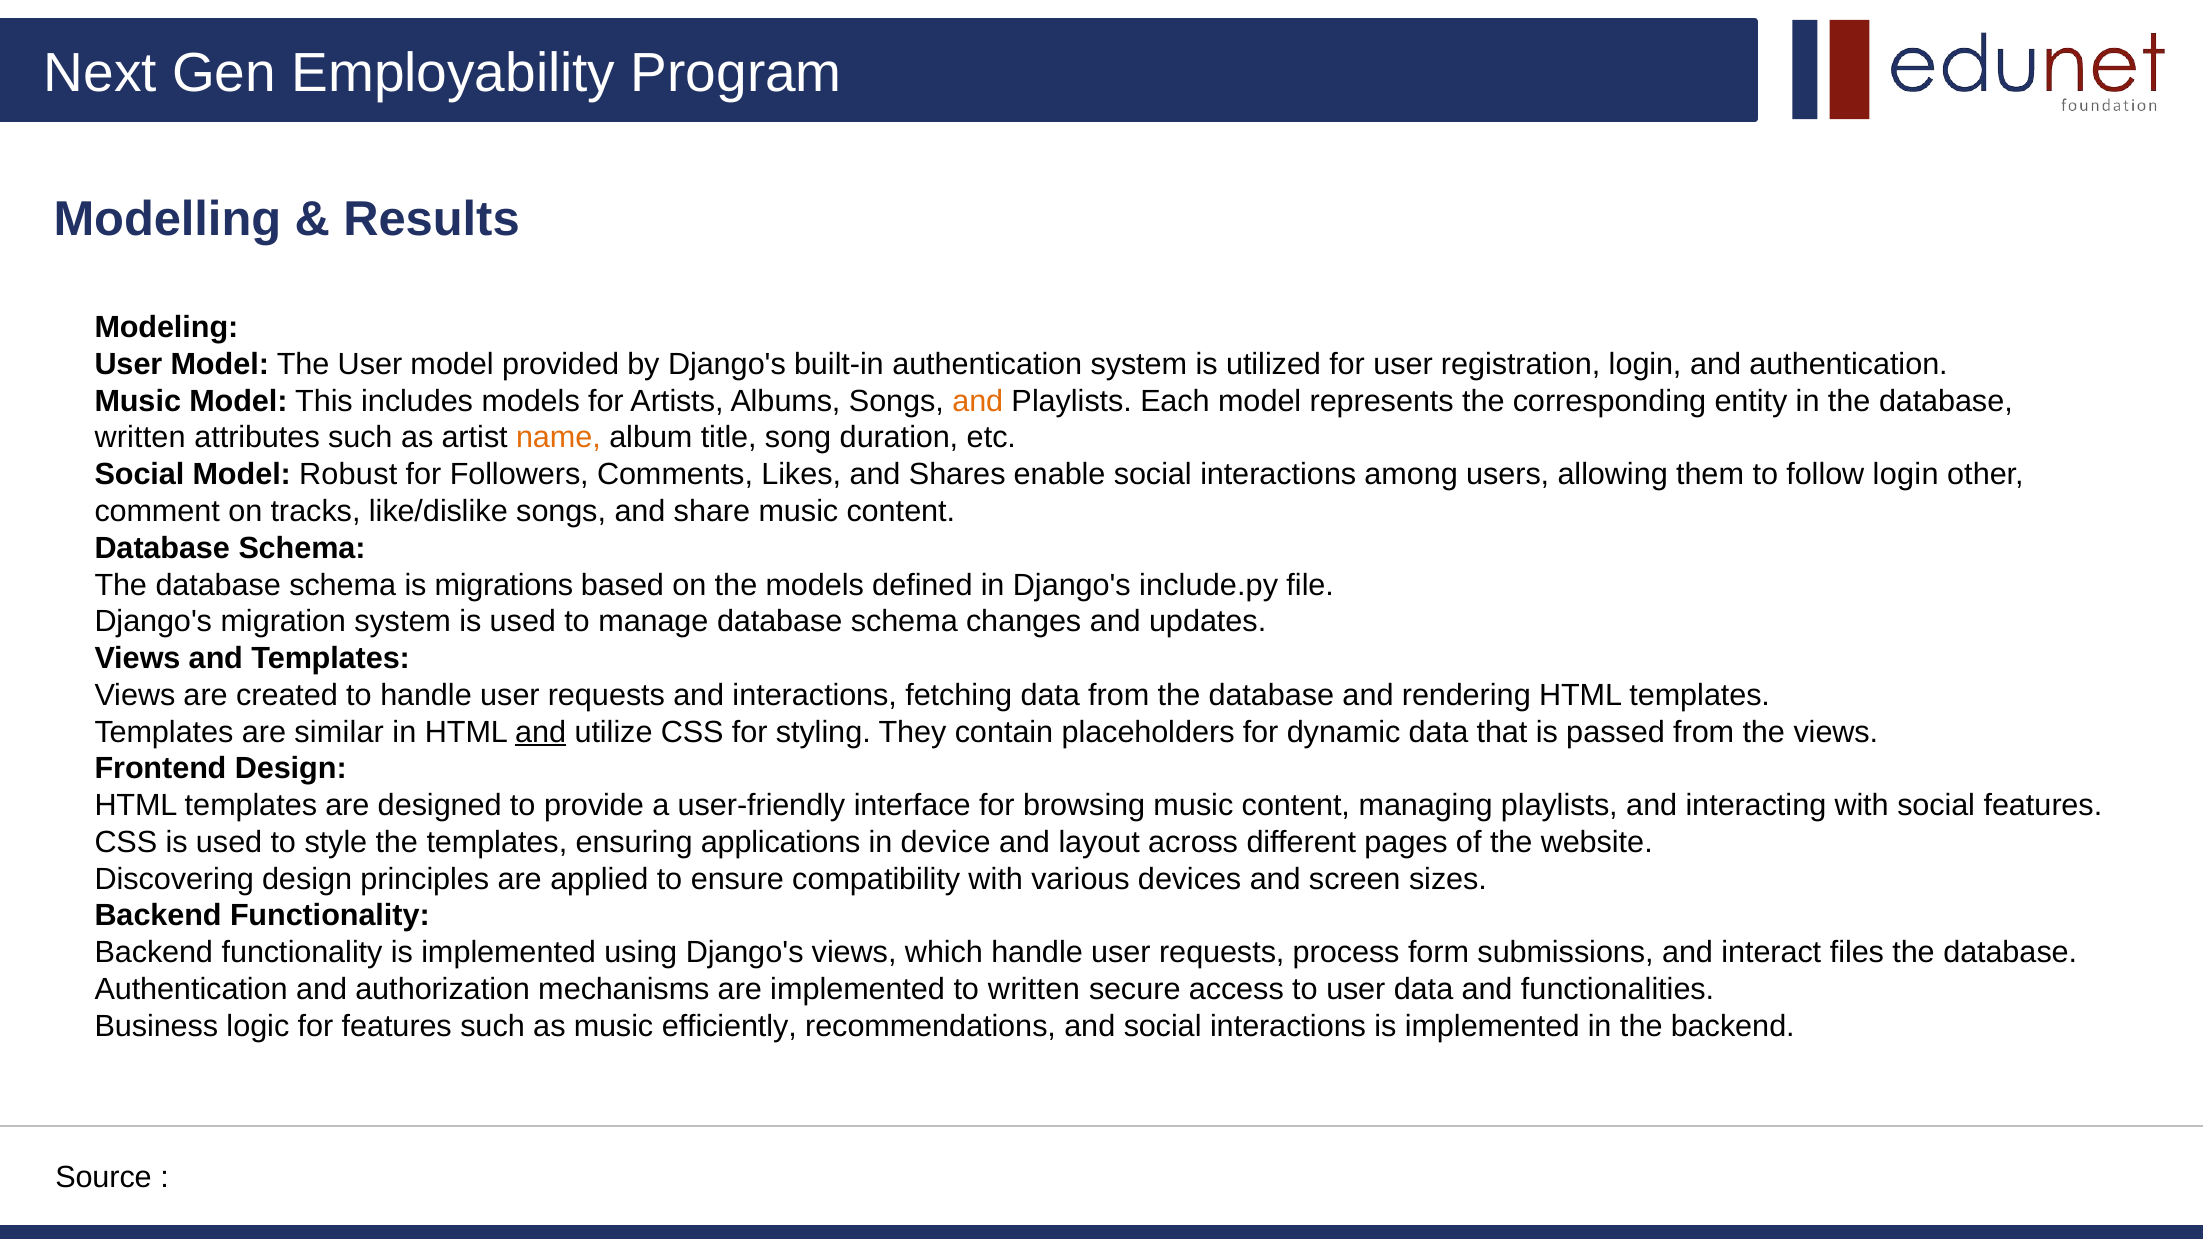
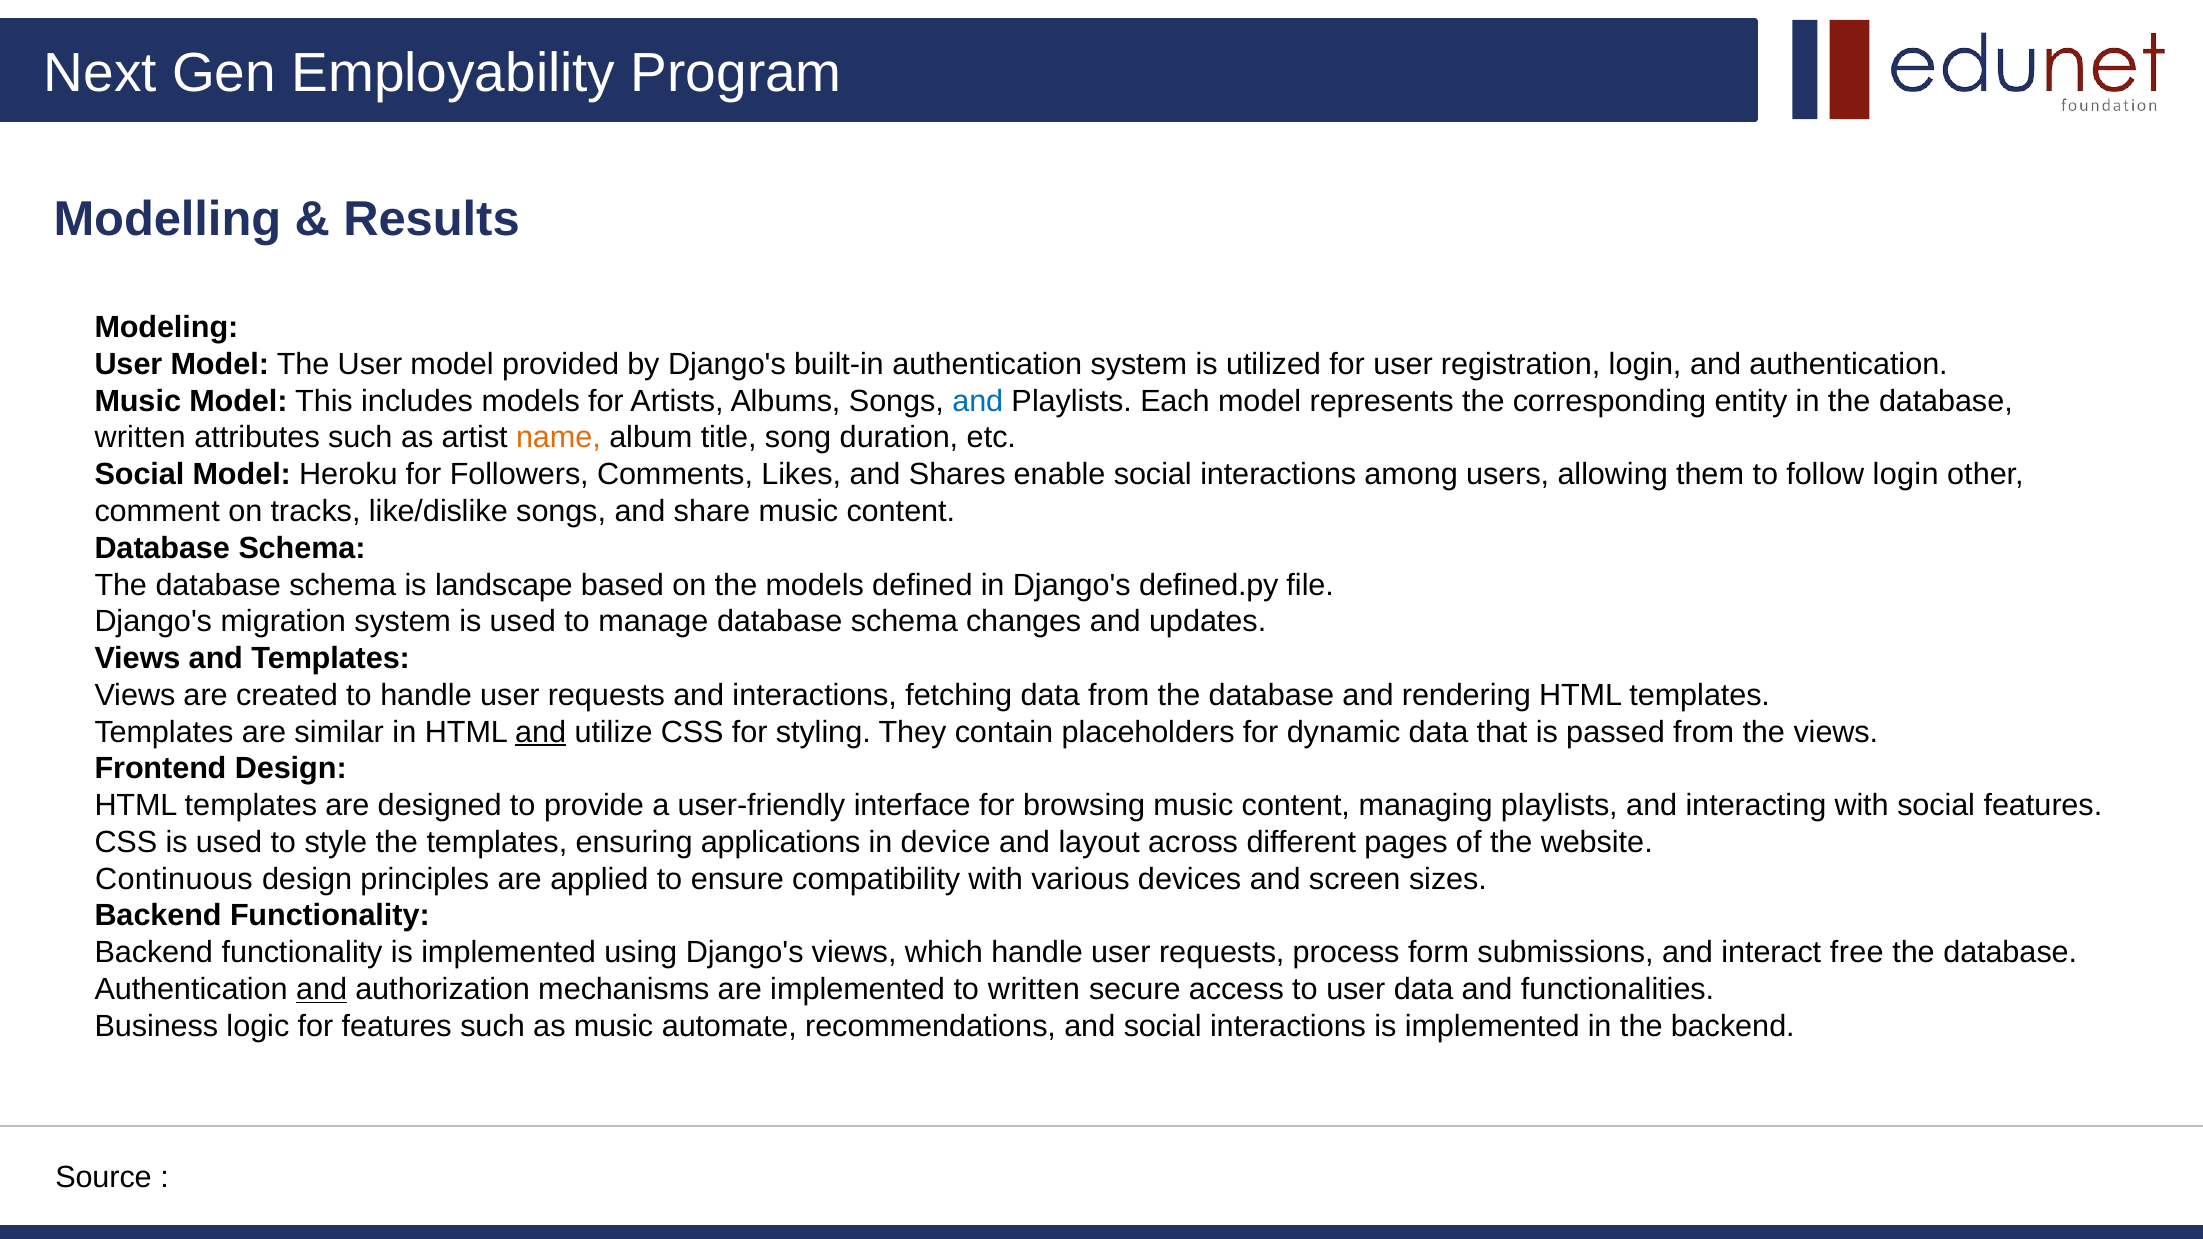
and at (978, 401) colour: orange -> blue
Robust: Robust -> Heroku
migrations: migrations -> landscape
include.py: include.py -> defined.py
Discovering: Discovering -> Continuous
files: files -> free
and at (322, 990) underline: none -> present
efficiently: efficiently -> automate
